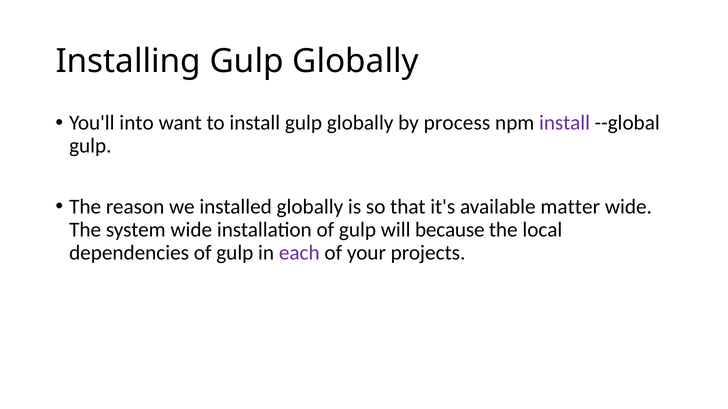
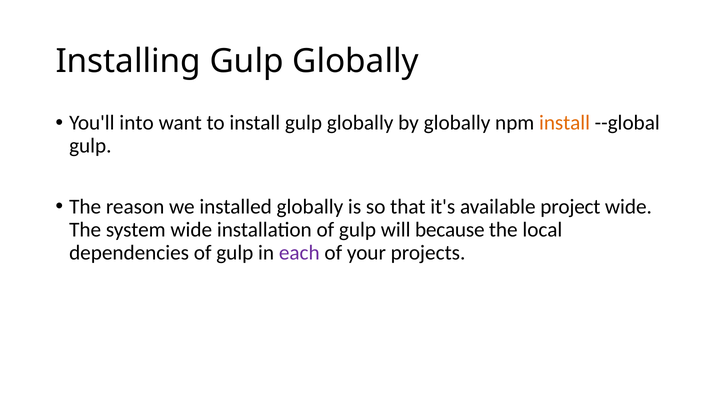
by process: process -> globally
install at (565, 123) colour: purple -> orange
matter: matter -> project
